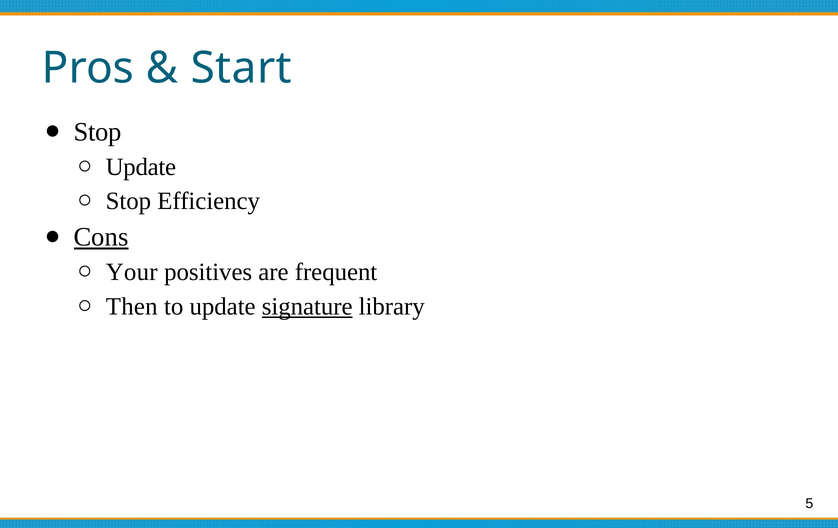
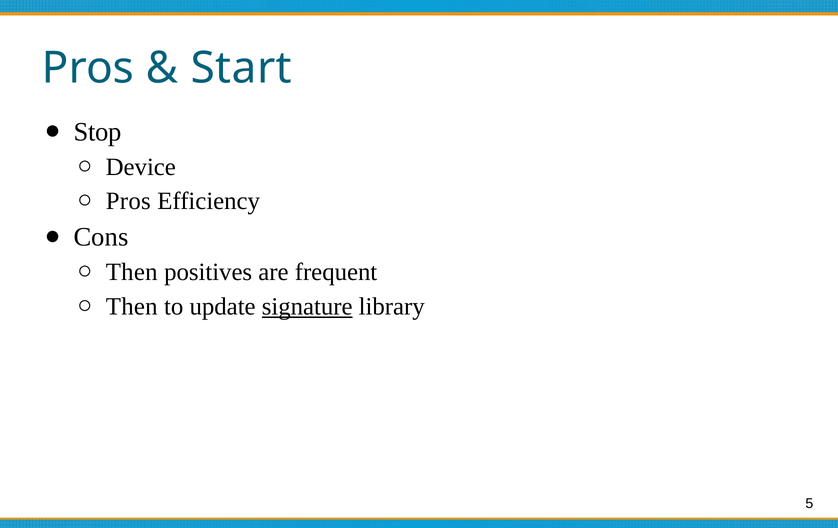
Update at (141, 167): Update -> Device
Stop at (128, 201): Stop -> Pros
Cons underline: present -> none
Your at (132, 272): Your -> Then
